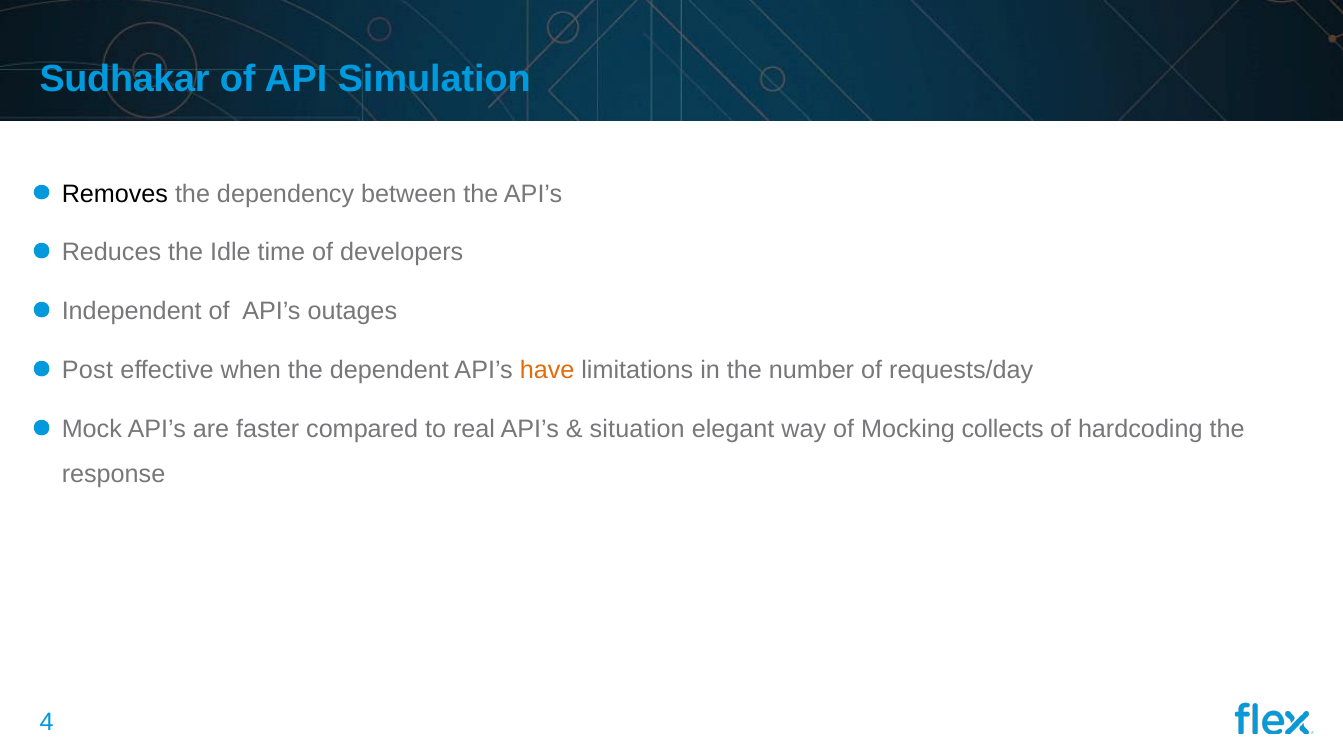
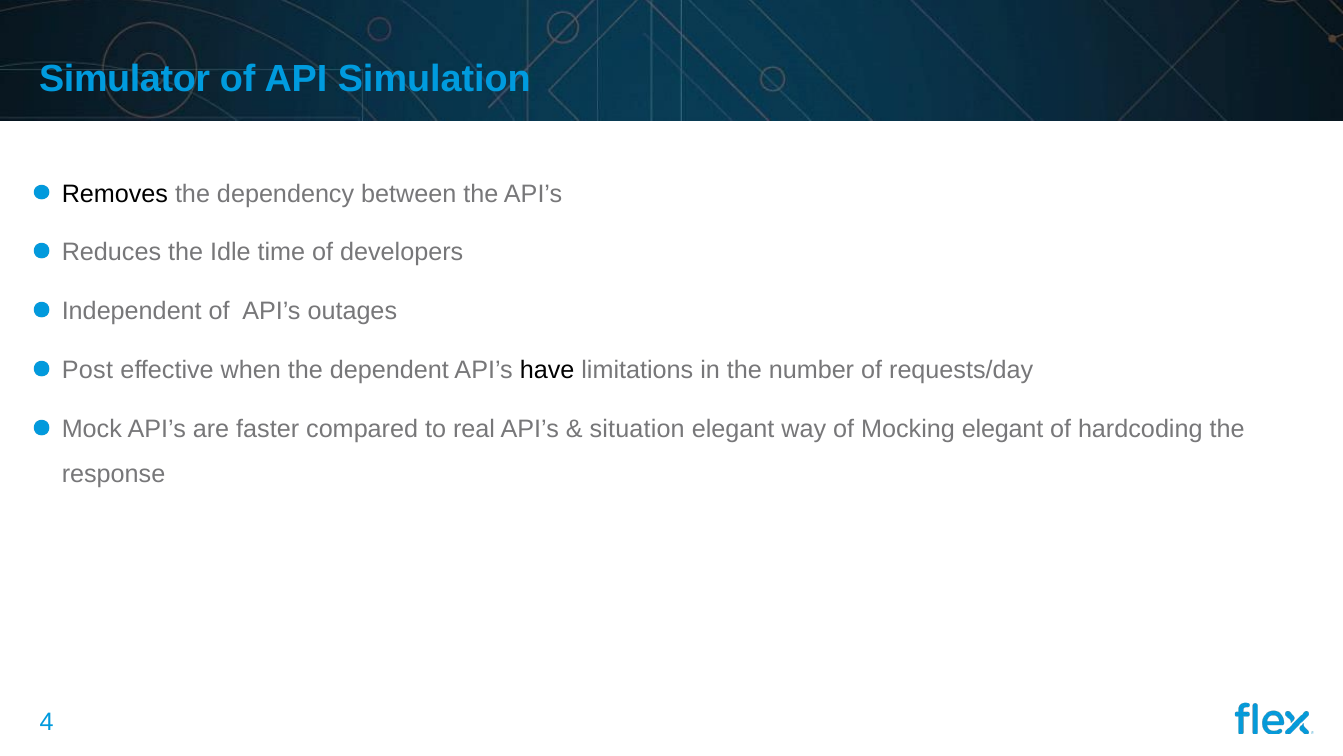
Sudhakar: Sudhakar -> Simulator
have colour: orange -> black
Mocking collects: collects -> elegant
